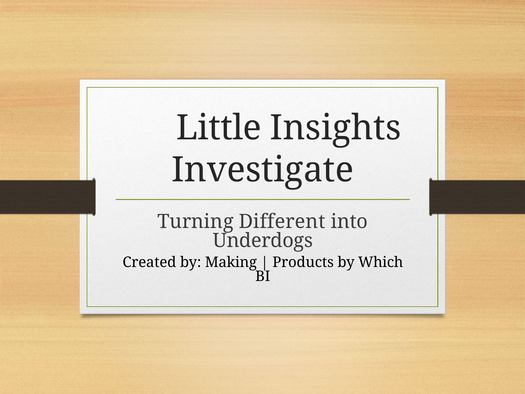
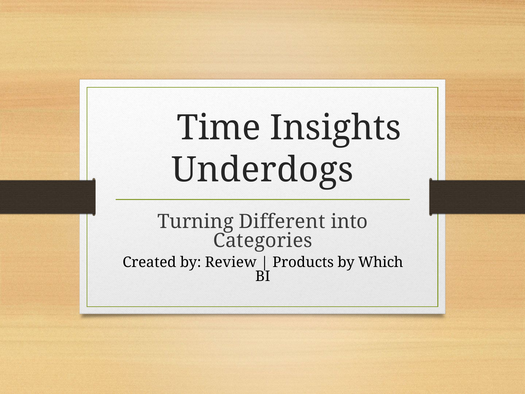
Little: Little -> Time
Investigate: Investigate -> Underdogs
Underdogs: Underdogs -> Categories
Making: Making -> Review
